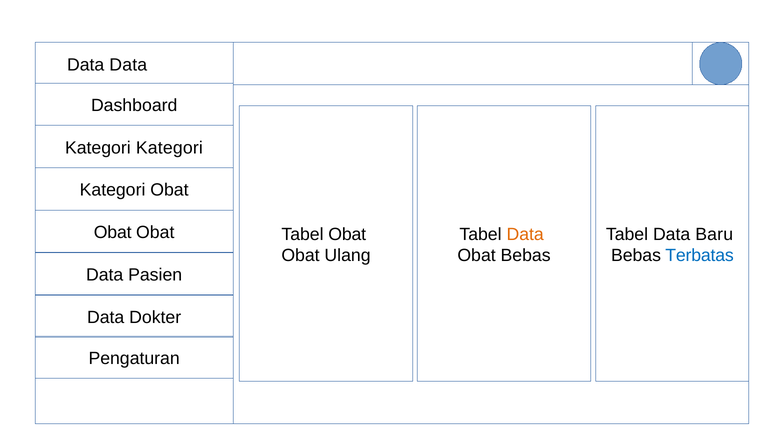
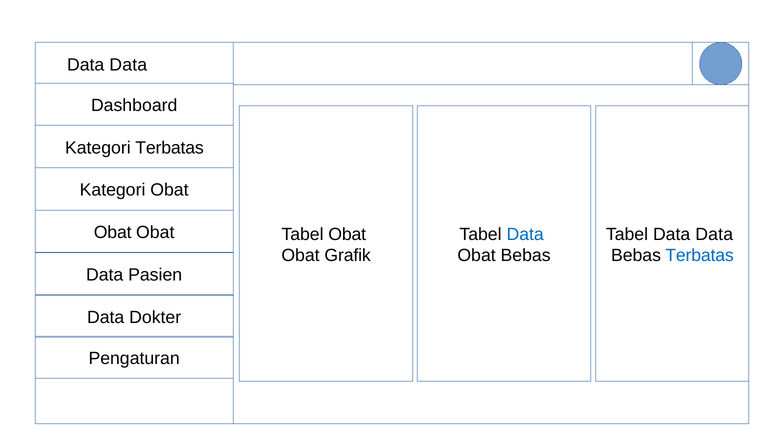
Kategori at (169, 148): Kategori -> Terbatas
Data at (525, 234) colour: orange -> blue
Tabel Data Baru: Baru -> Data
Ulang: Ulang -> Grafik
